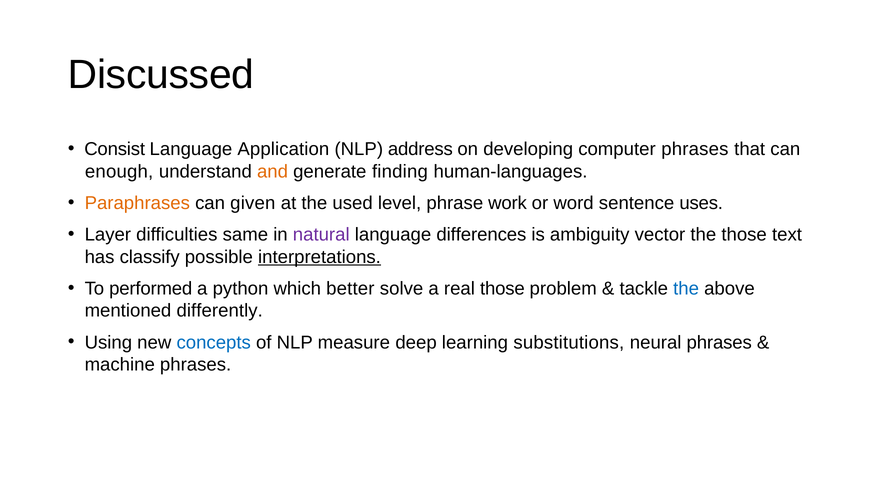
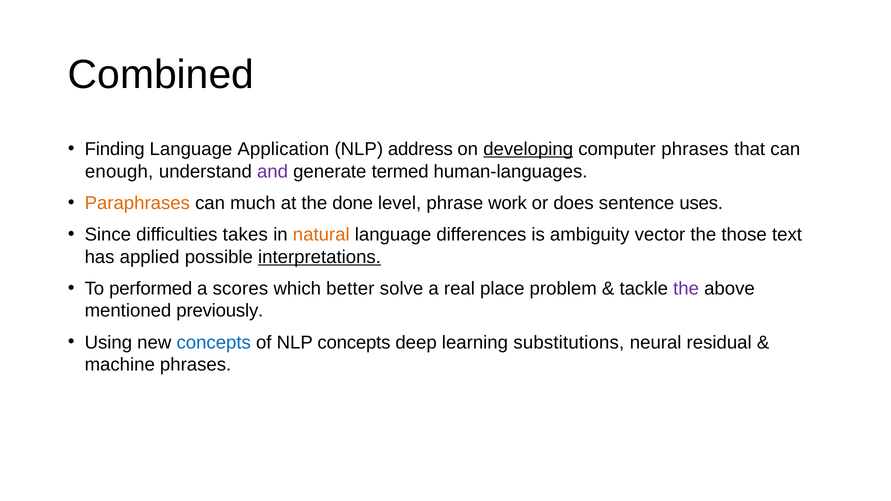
Discussed: Discussed -> Combined
Consist: Consist -> Finding
developing underline: none -> present
and colour: orange -> purple
finding: finding -> termed
given: given -> much
used: used -> done
word: word -> does
Layer: Layer -> Since
same: same -> takes
natural colour: purple -> orange
classify: classify -> applied
python: python -> scores
real those: those -> place
the at (686, 289) colour: blue -> purple
differently: differently -> previously
NLP measure: measure -> concepts
neural phrases: phrases -> residual
